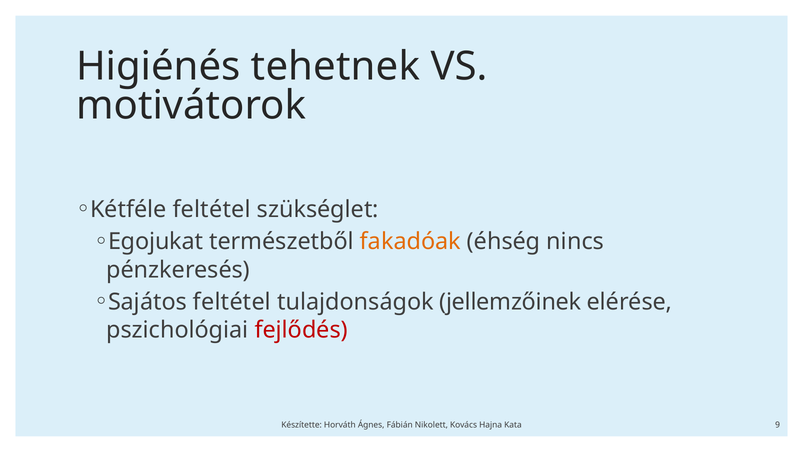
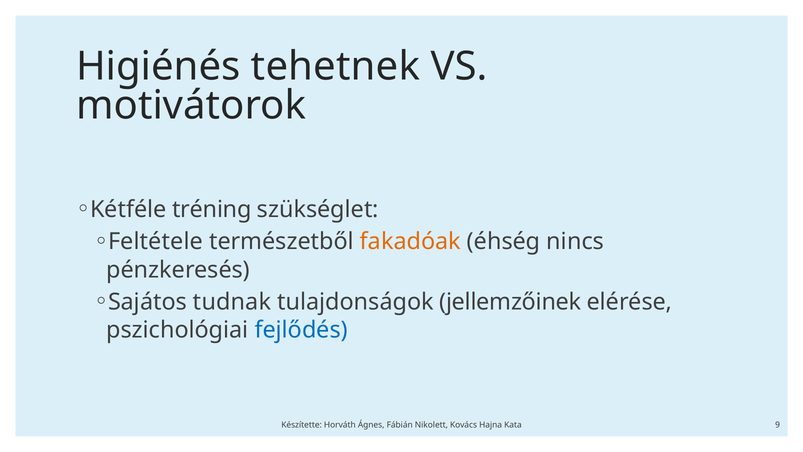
Kétféle feltétel: feltétel -> tréning
Egojukat: Egojukat -> Feltétele
Sajátos feltétel: feltétel -> tudnak
fejlődés colour: red -> blue
